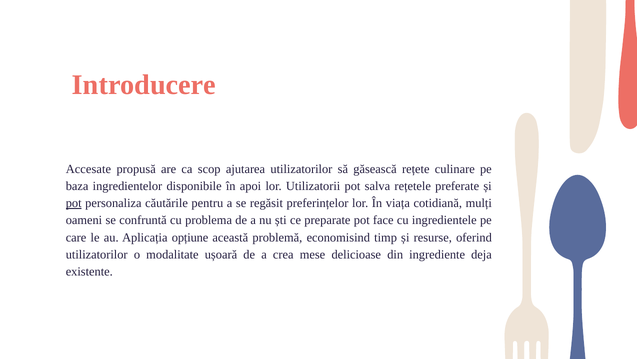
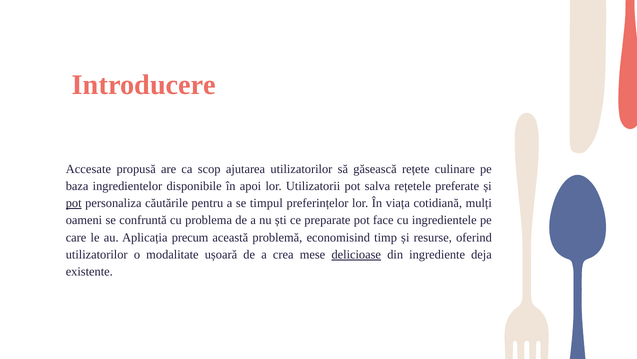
regăsit: regăsit -> timpul
opțiune: opțiune -> precum
delicioase underline: none -> present
